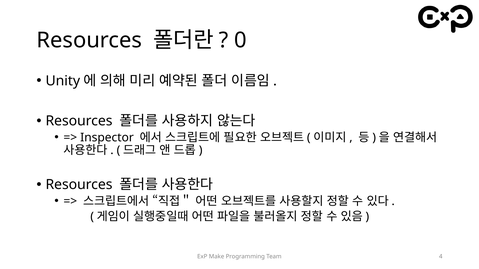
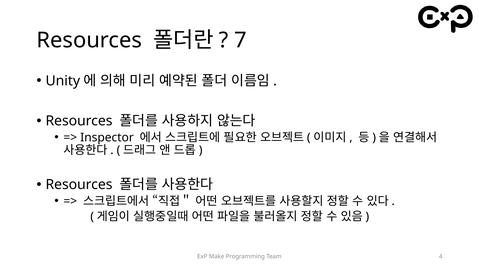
0: 0 -> 7
